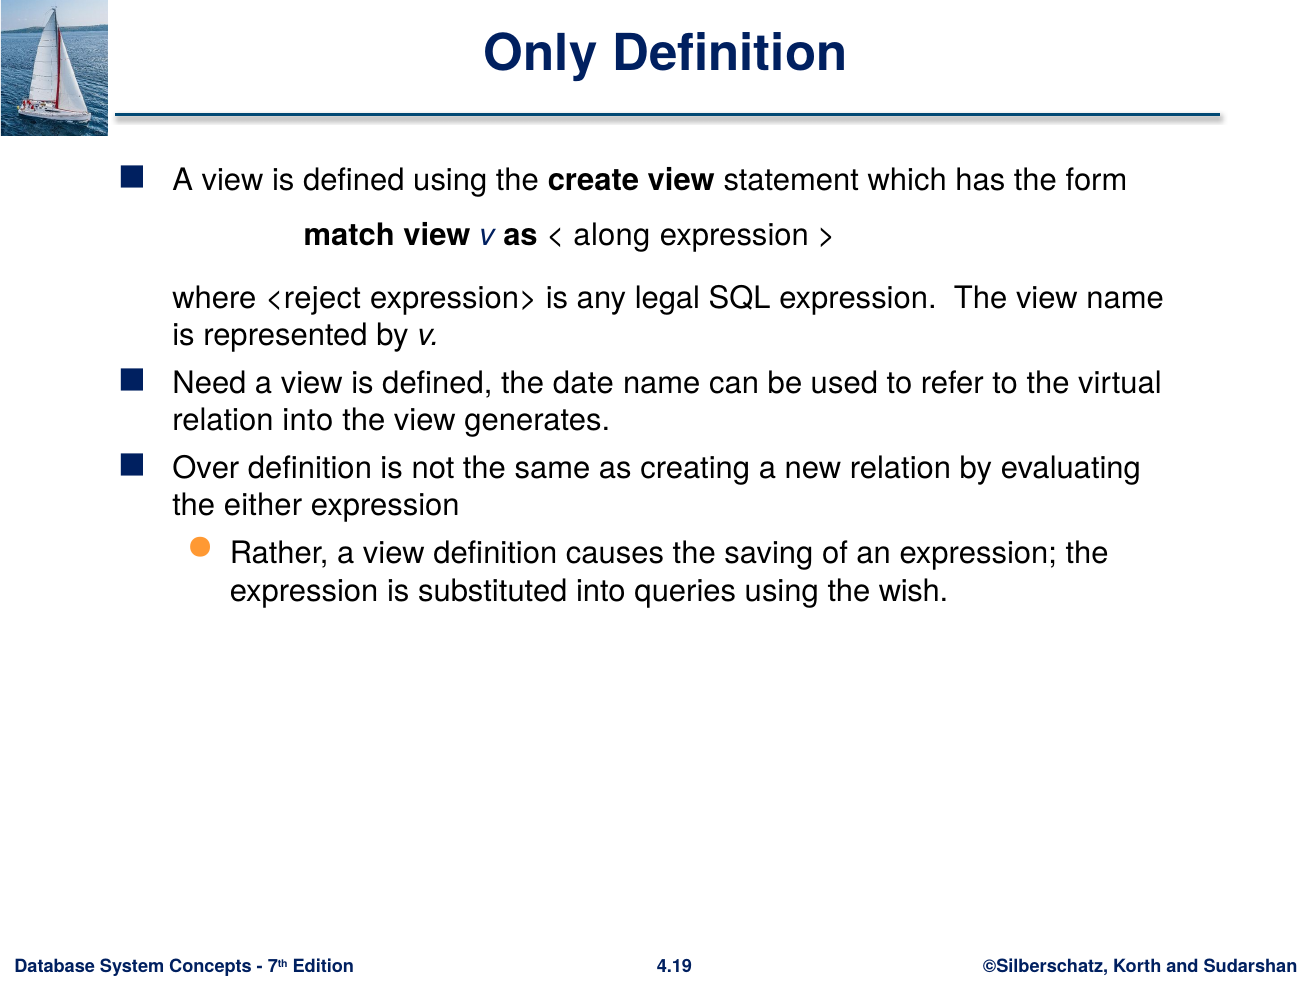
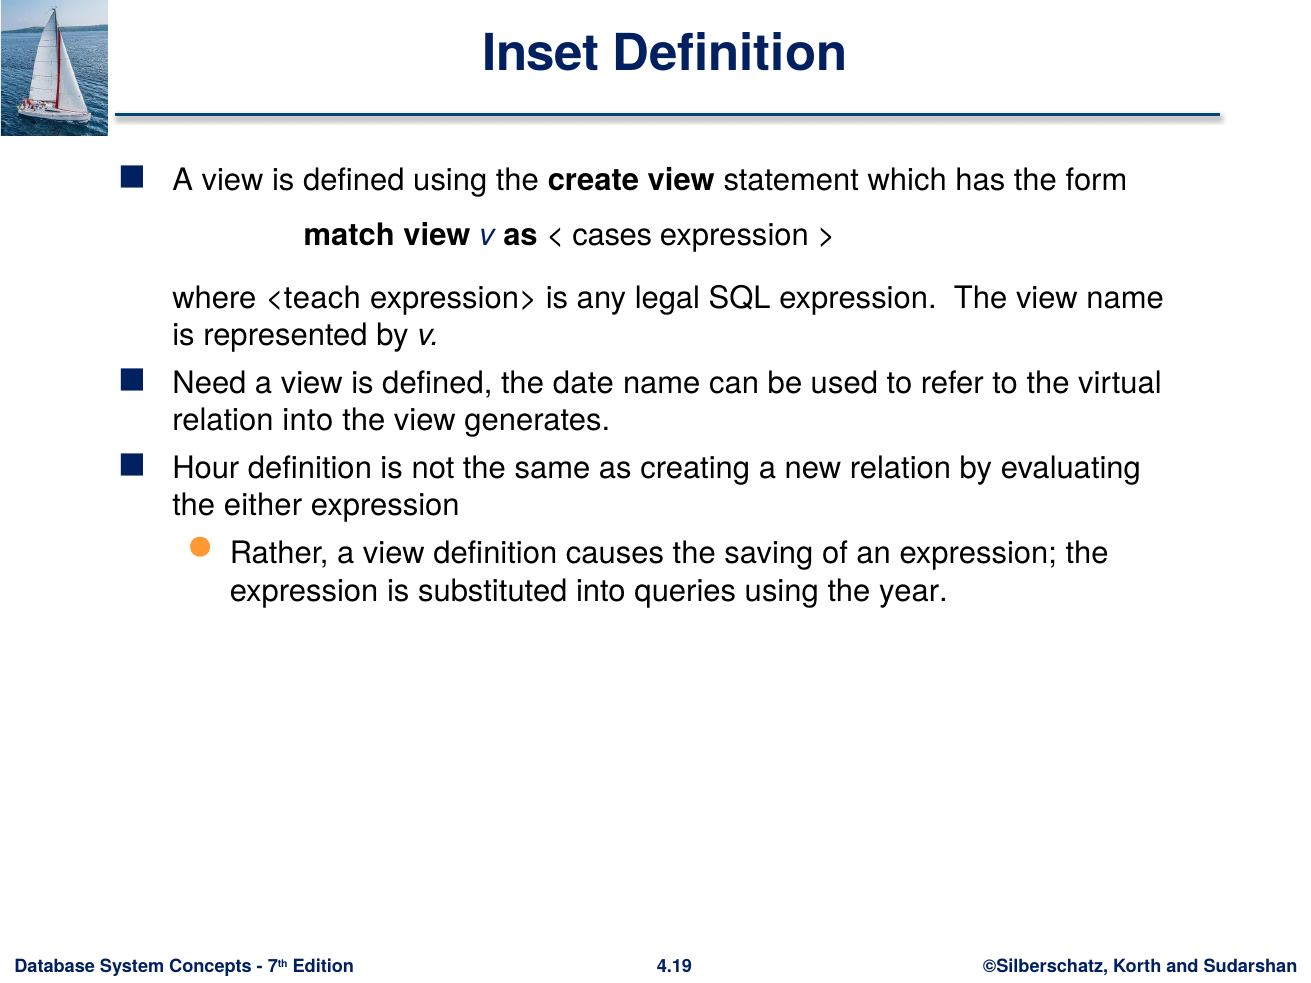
Only: Only -> Inset
along: along -> cases
<reject: <reject -> <teach
Over: Over -> Hour
wish: wish -> year
